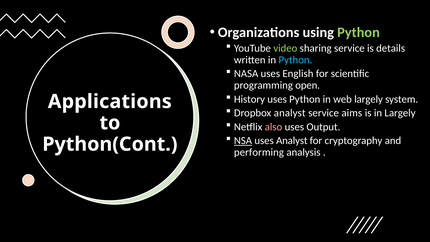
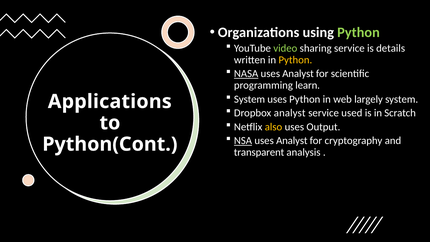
Python at (295, 60) colour: light blue -> yellow
NASA underline: none -> present
English at (298, 74): English -> Analyst
open: open -> learn
History at (249, 99): History -> System
aims: aims -> used
in Largely: Largely -> Scratch
also colour: pink -> yellow
performing: performing -> transparent
